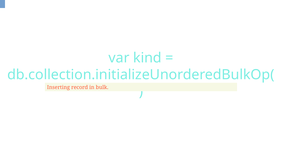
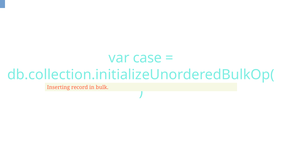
kind: kind -> case
